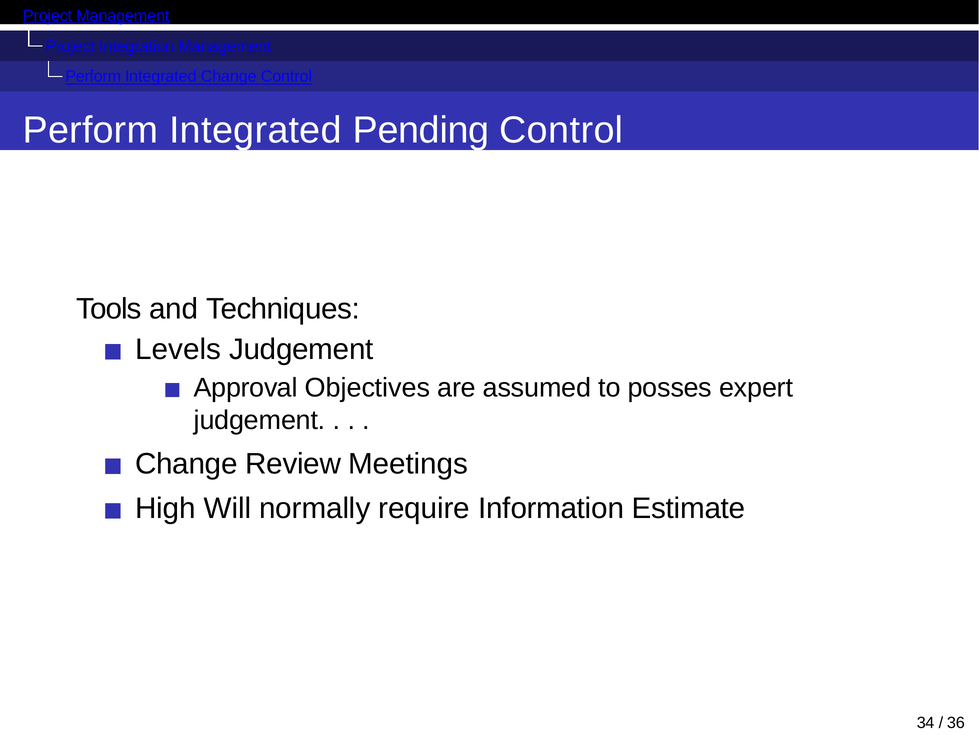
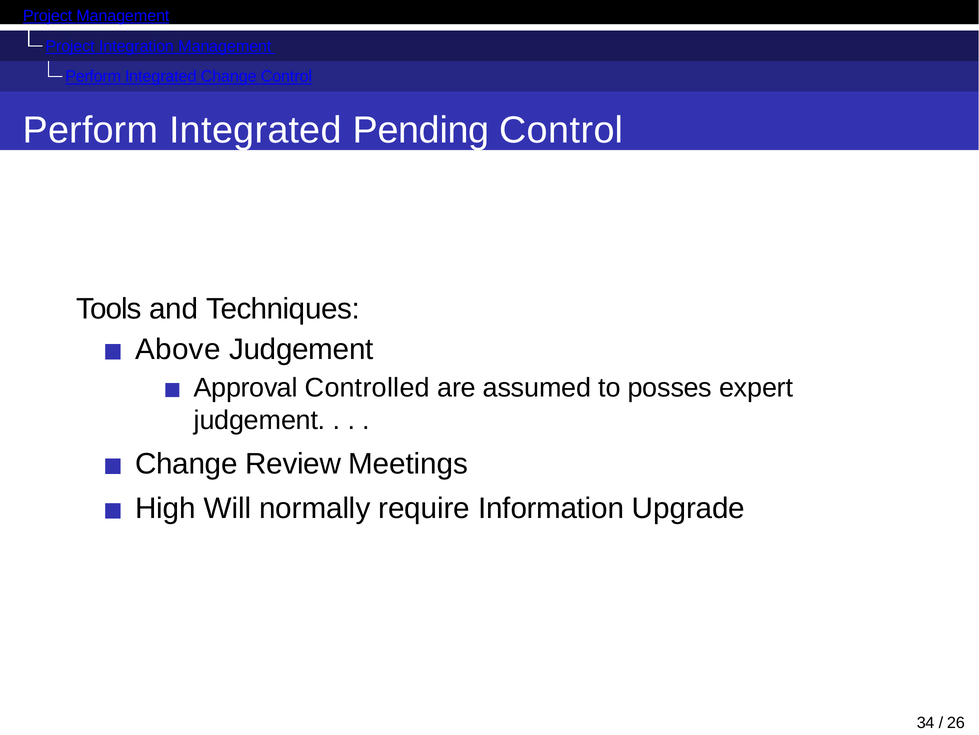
Levels: Levels -> Above
Objectives: Objectives -> Controlled
Estimate: Estimate -> Upgrade
36: 36 -> 26
